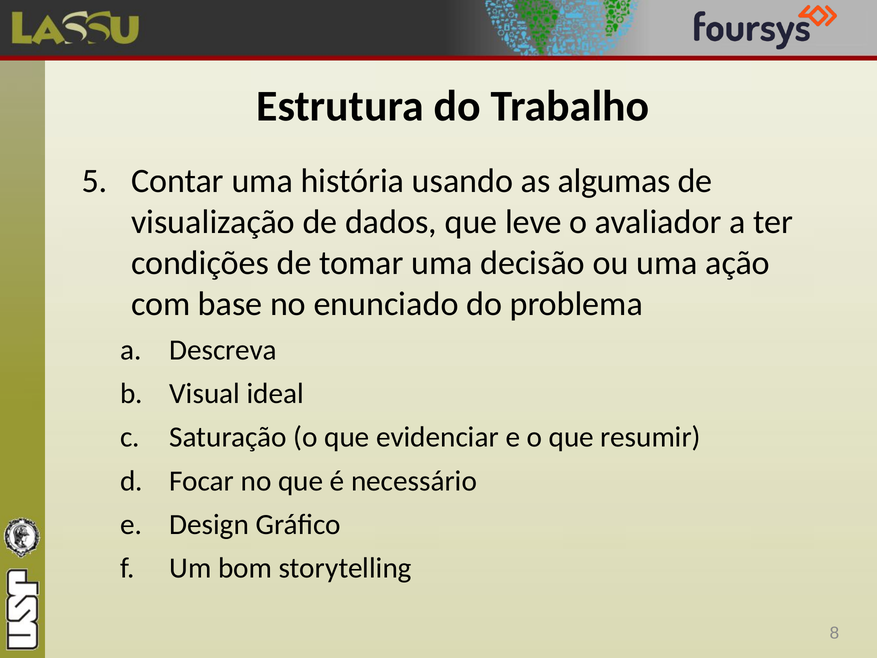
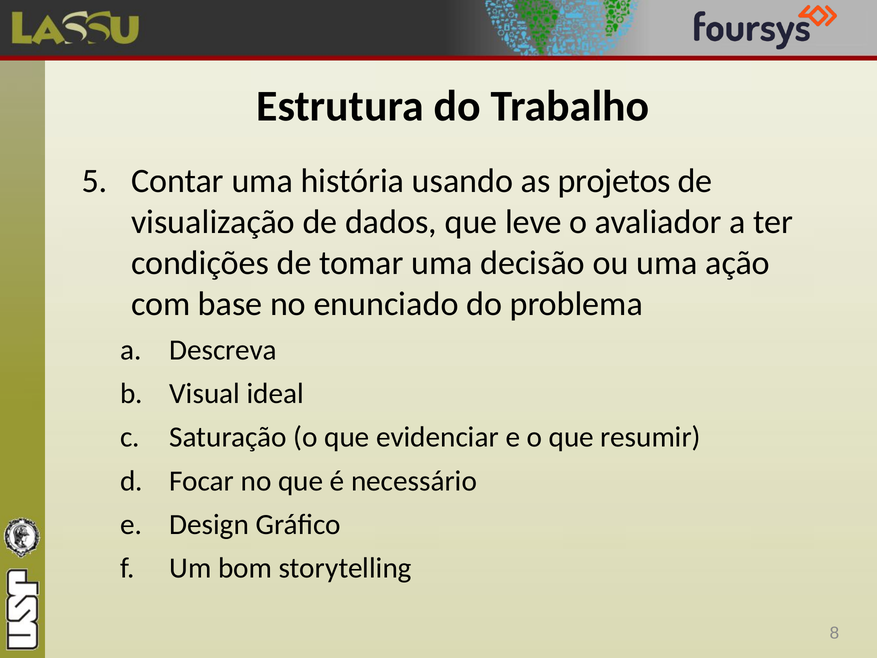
algumas: algumas -> projetos
